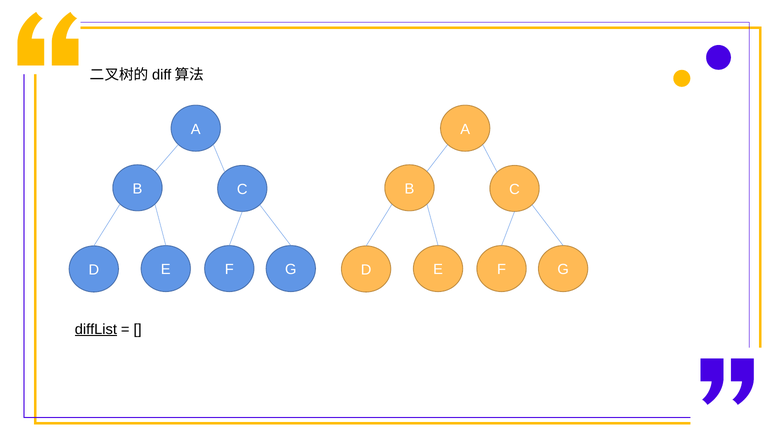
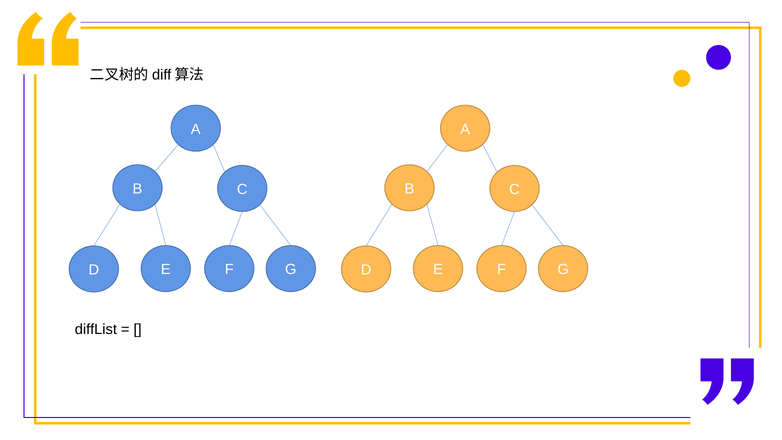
diffList underline: present -> none
